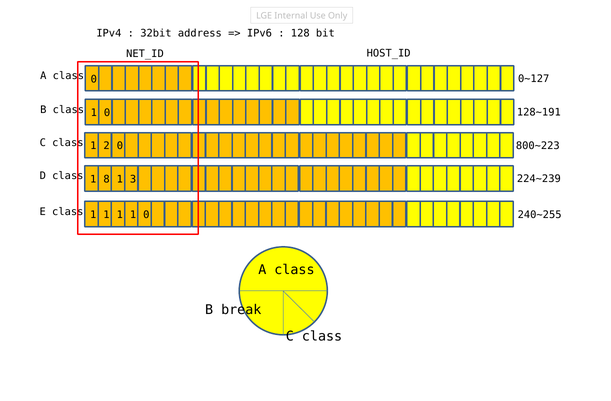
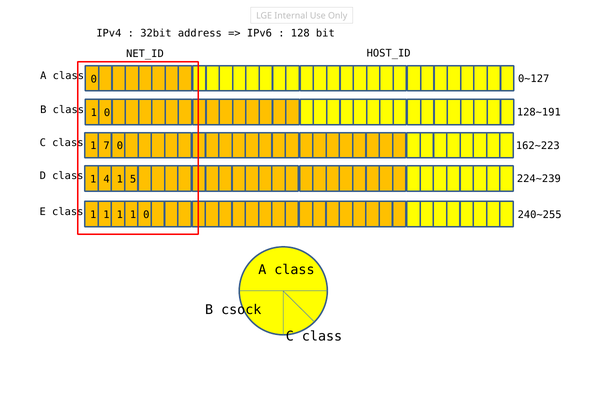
2: 2 -> 7
800~223: 800~223 -> 162~223
8: 8 -> 4
3: 3 -> 5
break: break -> csock
